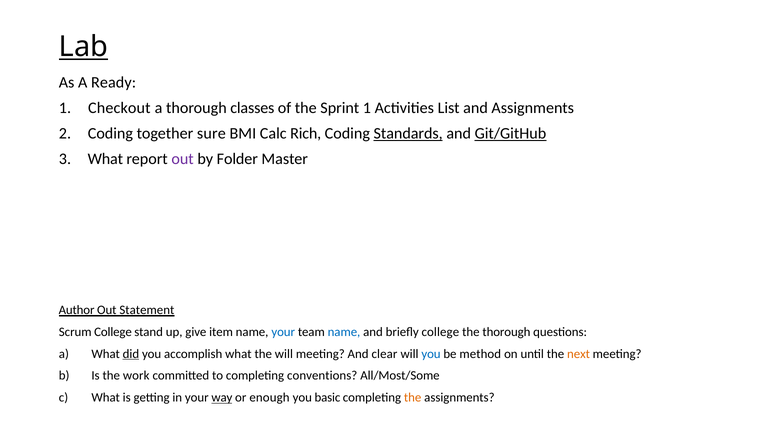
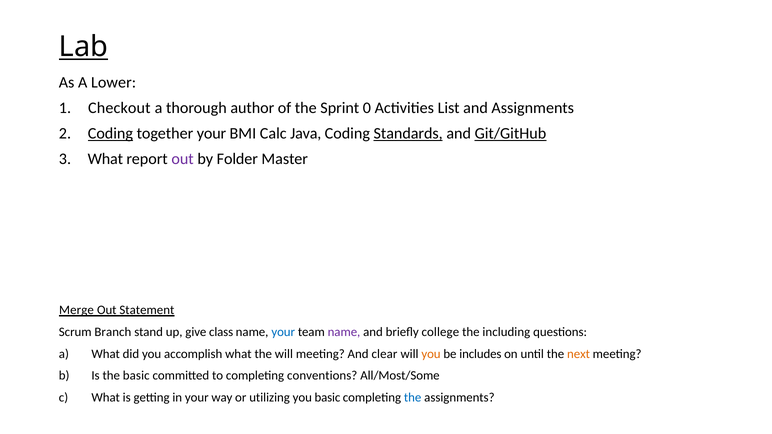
Ready: Ready -> Lower
classes: classes -> author
Sprint 1: 1 -> 0
Coding at (110, 133) underline: none -> present
together sure: sure -> your
Rich: Rich -> Java
Author: Author -> Merge
Scrum College: College -> Branch
item: item -> class
name at (344, 332) colour: blue -> purple
the thorough: thorough -> including
did underline: present -> none
you at (431, 354) colour: blue -> orange
method: method -> includes
the work: work -> basic
way underline: present -> none
enough: enough -> utilizing
the at (413, 398) colour: orange -> blue
